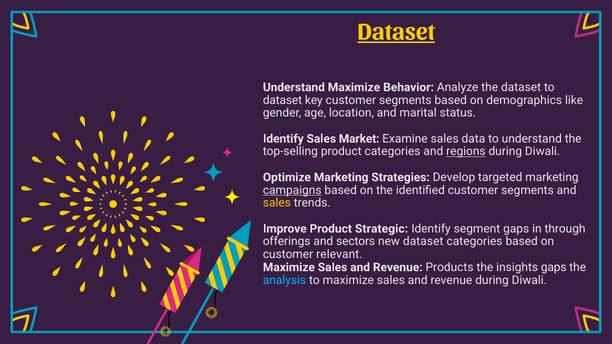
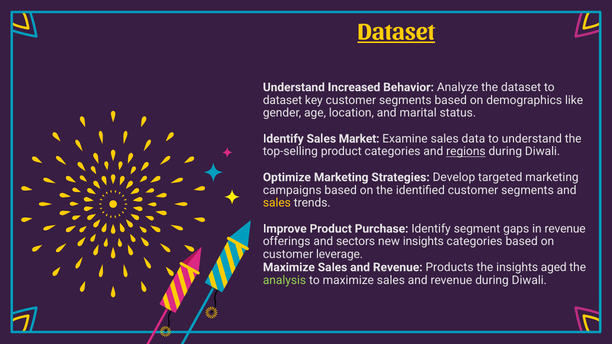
Understand Maximize: Maximize -> Increased
campaigns underline: present -> none
Strategic: Strategic -> Purchase
in through: through -> revenue
new dataset: dataset -> insights
relevant: relevant -> leverage
insights gaps: gaps -> aged
analysis colour: light blue -> light green
